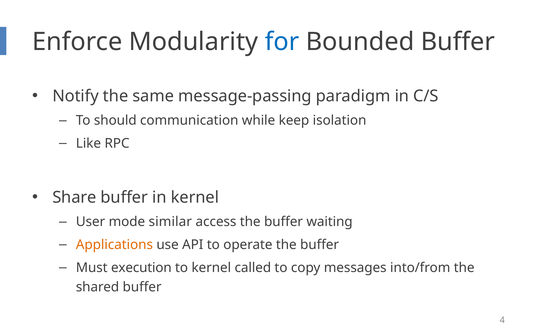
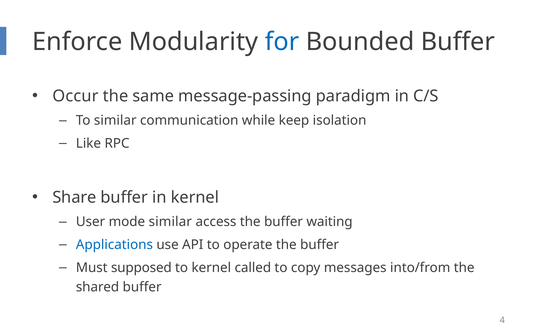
Notify: Notify -> Occur
To should: should -> similar
Applications colour: orange -> blue
execution: execution -> supposed
